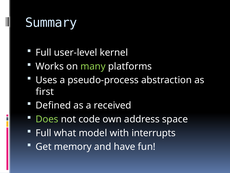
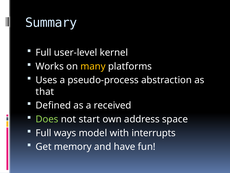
many colour: light green -> yellow
first: first -> that
code: code -> start
what: what -> ways
